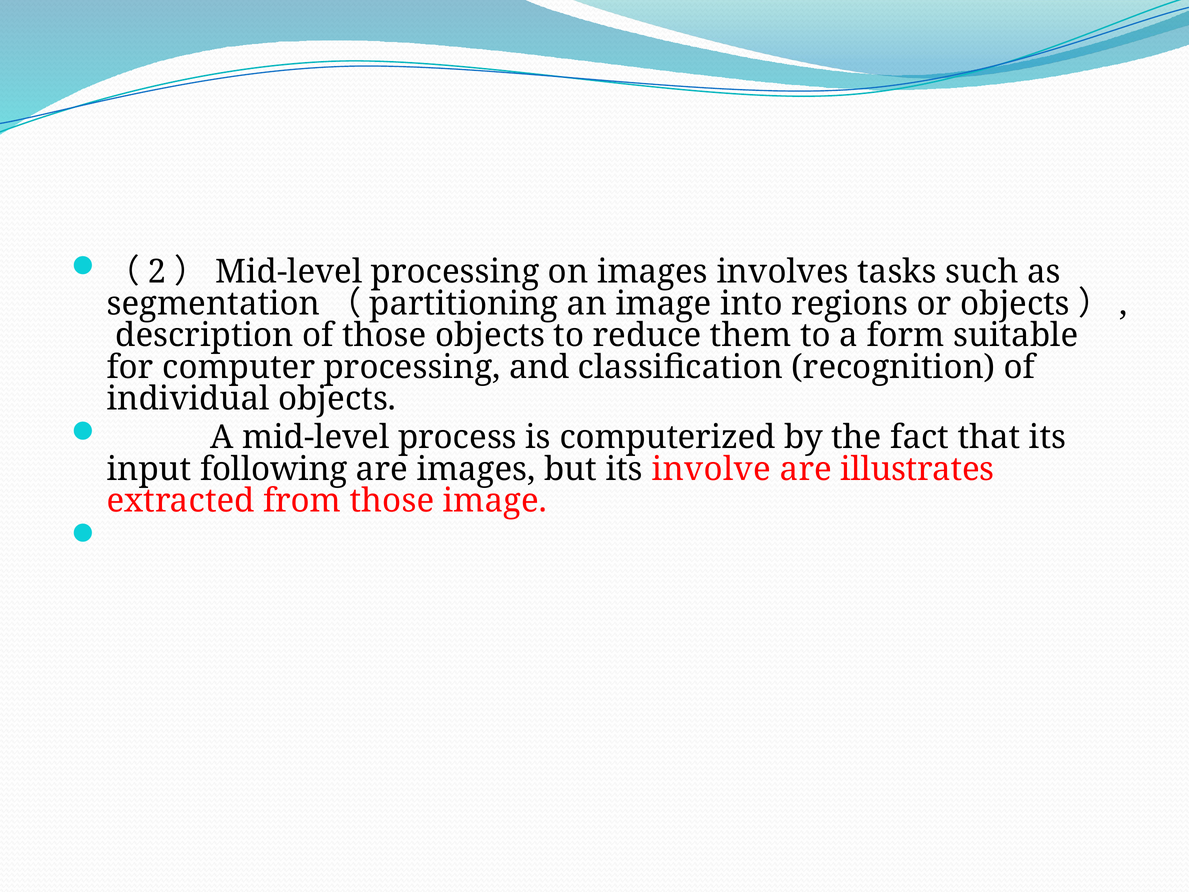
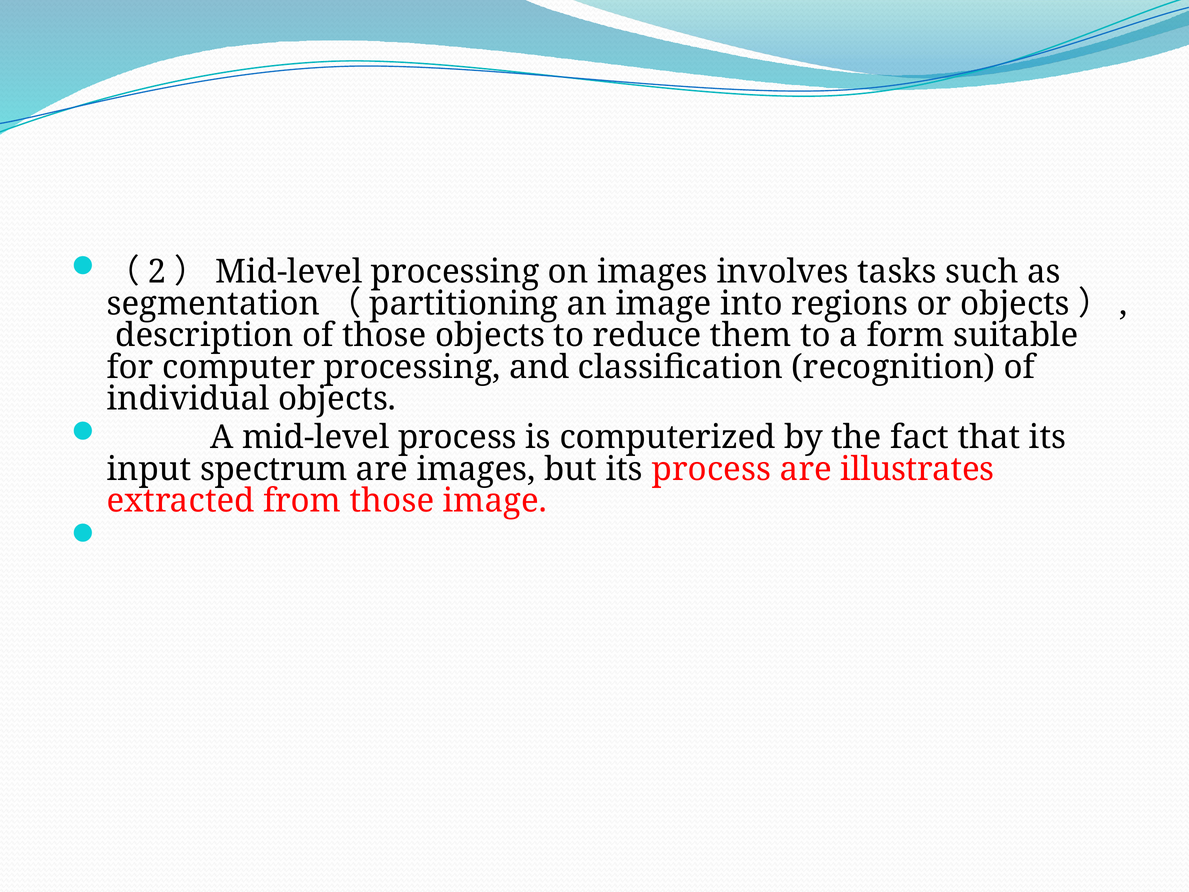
following: following -> spectrum
its involve: involve -> process
